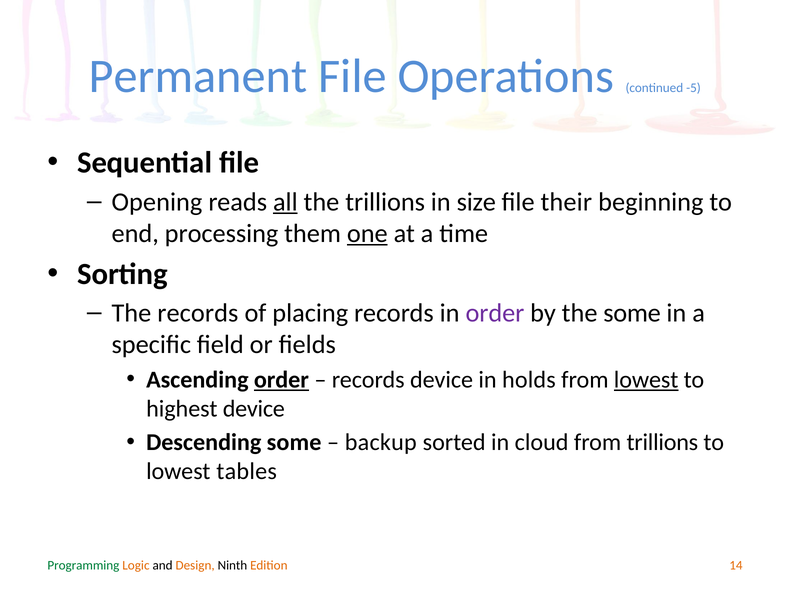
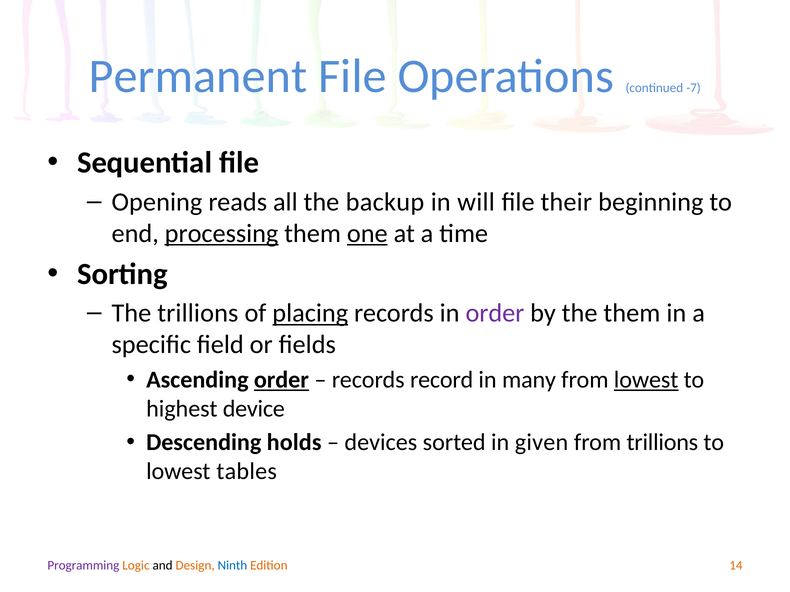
-5: -5 -> -7
all underline: present -> none
the trillions: trillions -> backup
size: size -> will
processing underline: none -> present
The records: records -> trillions
placing underline: none -> present
the some: some -> them
records device: device -> record
holds: holds -> many
Descending some: some -> holds
backup: backup -> devices
cloud: cloud -> given
Programming colour: green -> purple
Ninth colour: black -> blue
